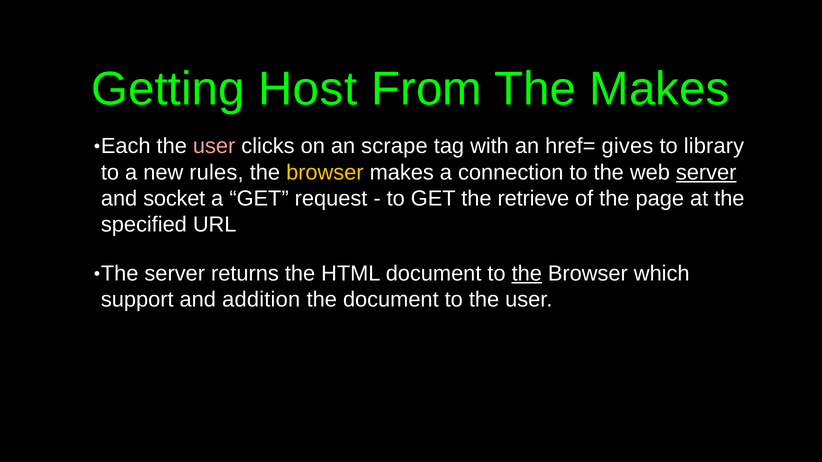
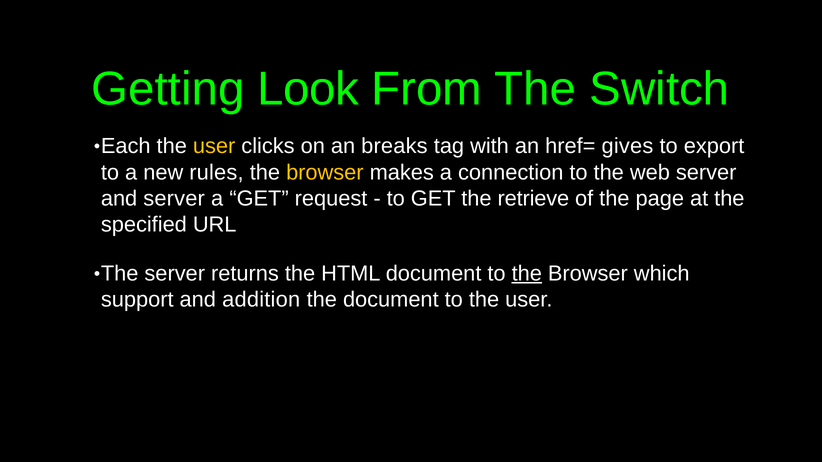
Host: Host -> Look
The Makes: Makes -> Switch
user at (214, 146) colour: pink -> yellow
scrape: scrape -> breaks
library: library -> export
server at (706, 172) underline: present -> none
and socket: socket -> server
